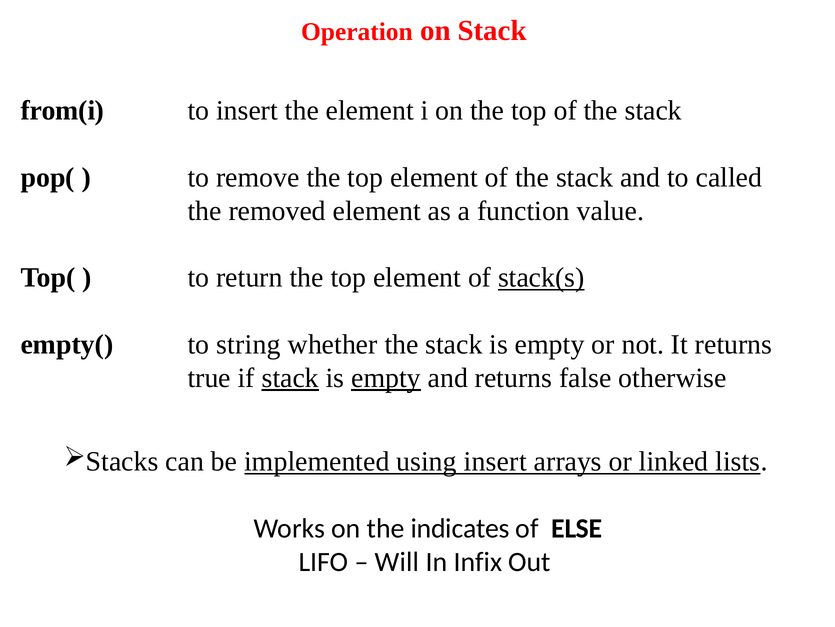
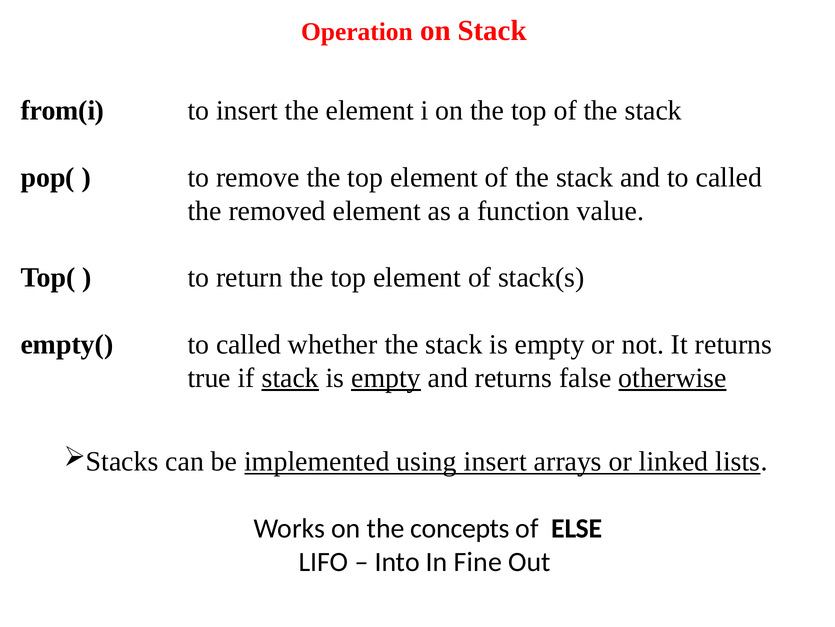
stack(s underline: present -> none
empty( to string: string -> called
otherwise underline: none -> present
indicates: indicates -> concepts
Will: Will -> Into
Infix: Infix -> Fine
